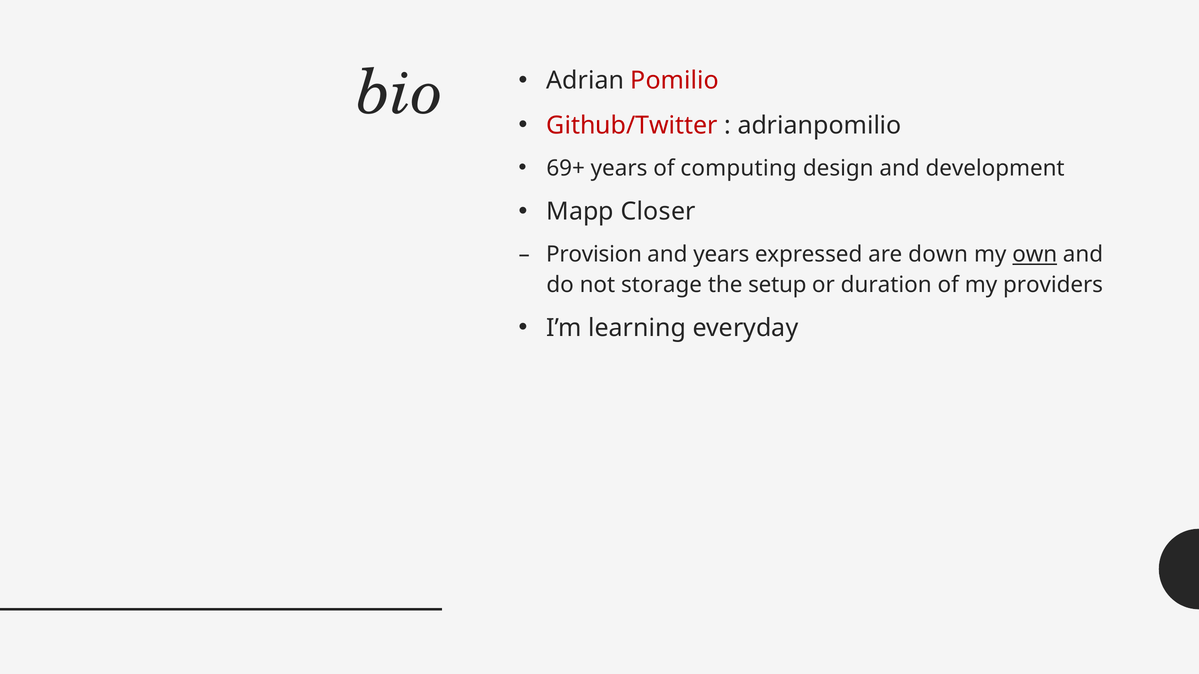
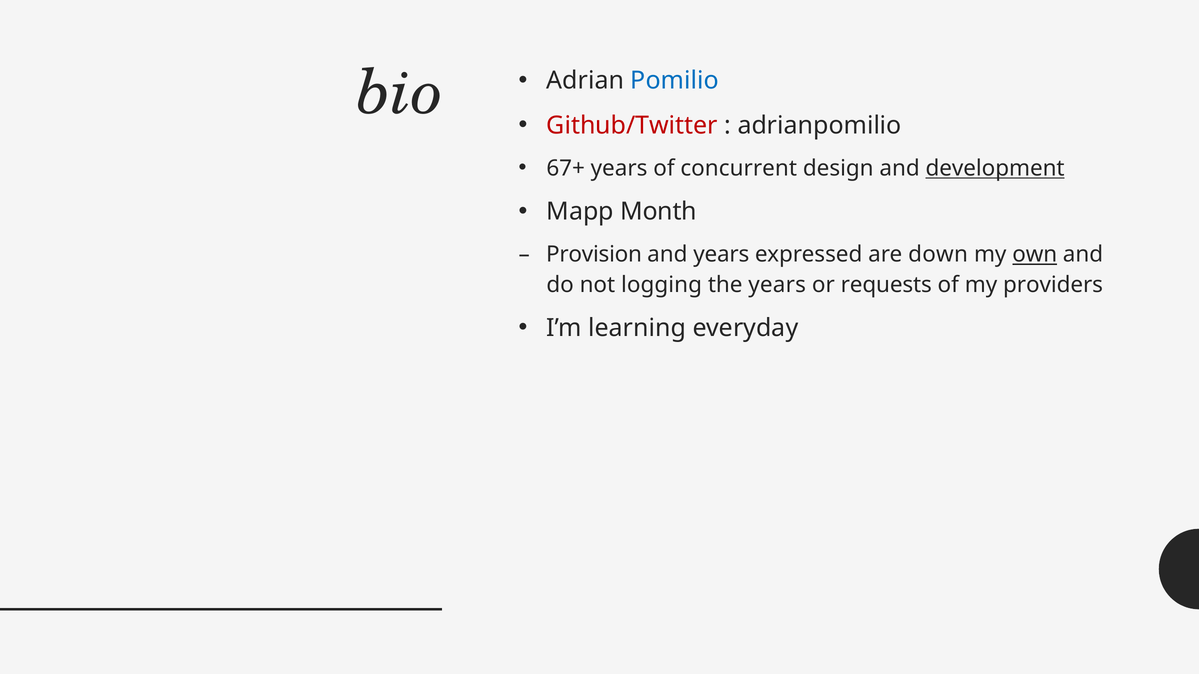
Pomilio colour: red -> blue
69+: 69+ -> 67+
computing: computing -> concurrent
development underline: none -> present
Closer: Closer -> Month
storage: storage -> logging
the setup: setup -> years
duration: duration -> requests
